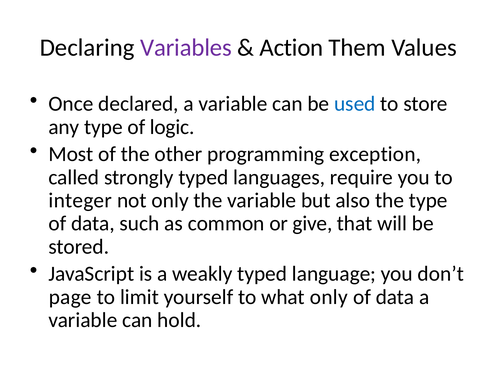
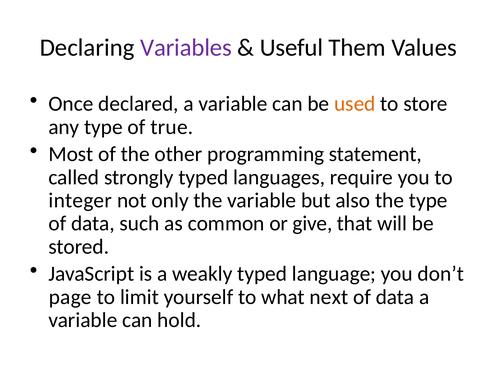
Action: Action -> Useful
used colour: blue -> orange
logic: logic -> true
exception: exception -> statement
what only: only -> next
